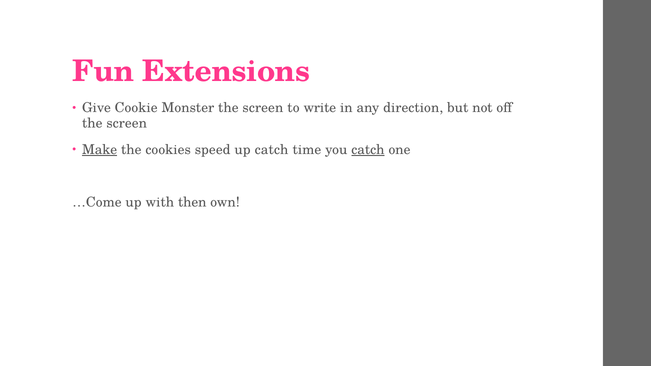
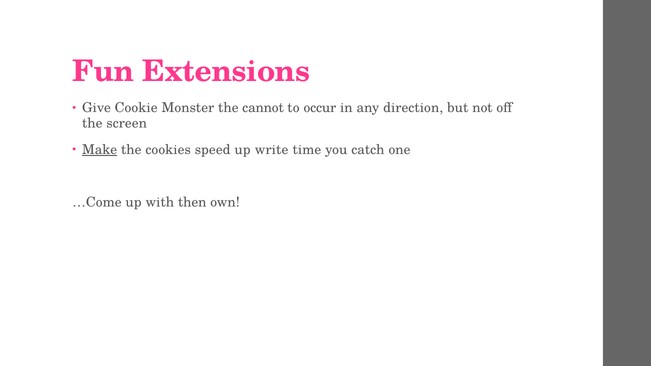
Monster the screen: screen -> cannot
write: write -> occur
up catch: catch -> write
catch at (368, 150) underline: present -> none
